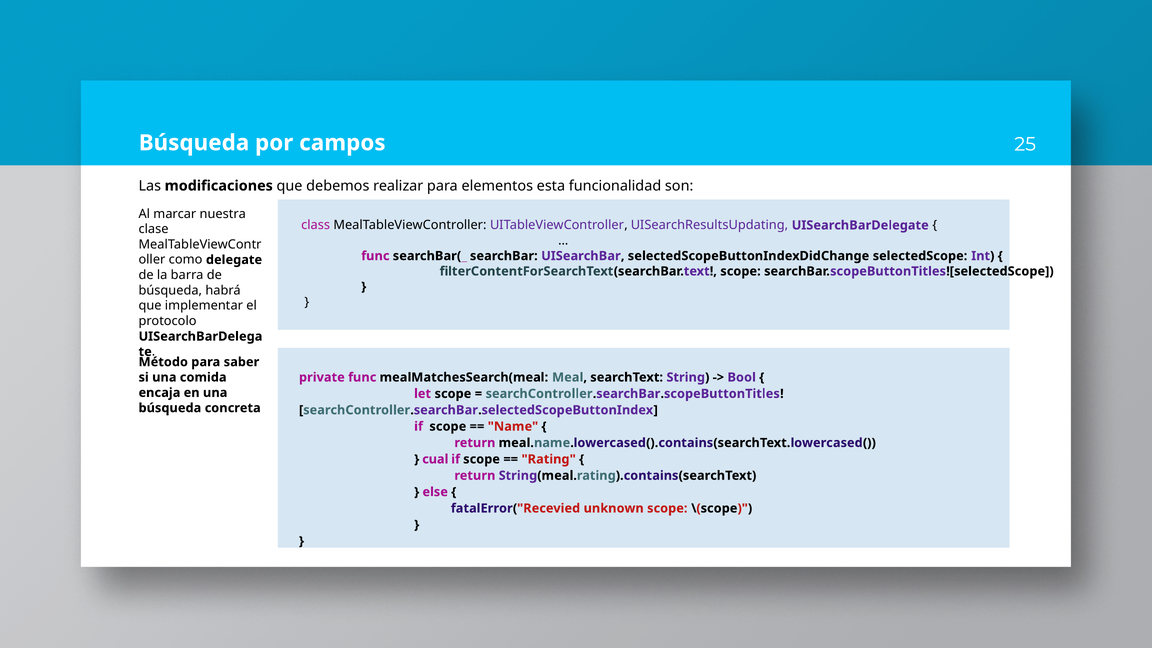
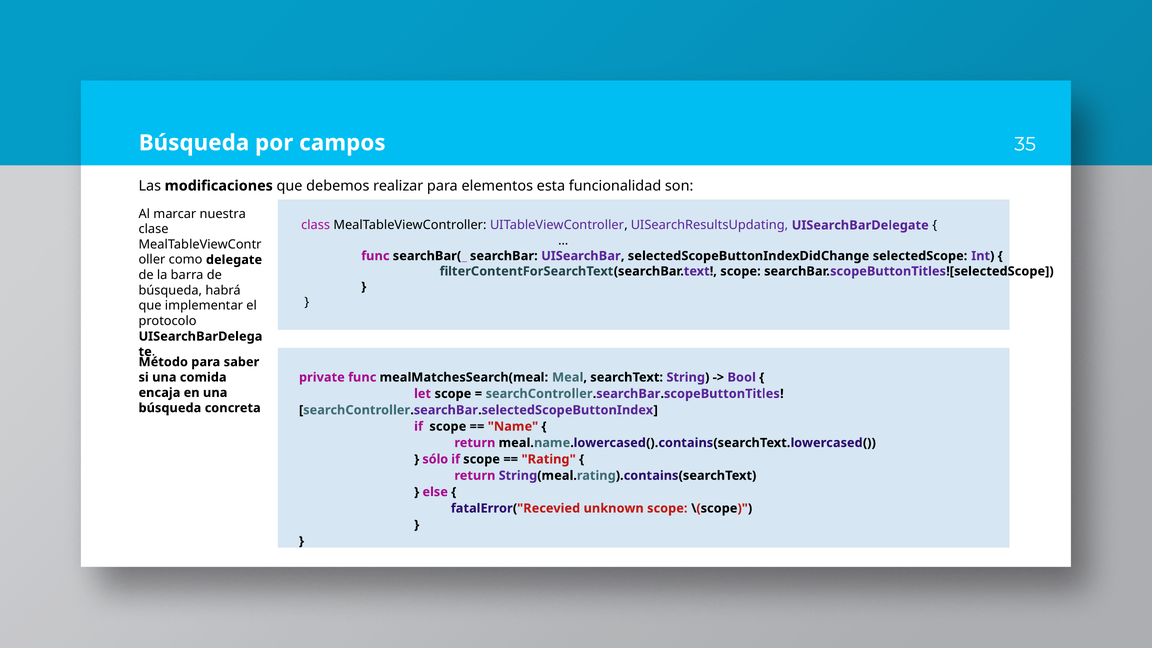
25: 25 -> 35
cual: cual -> sólo
